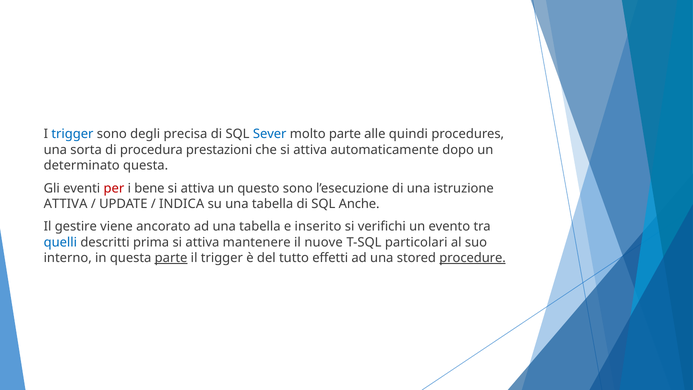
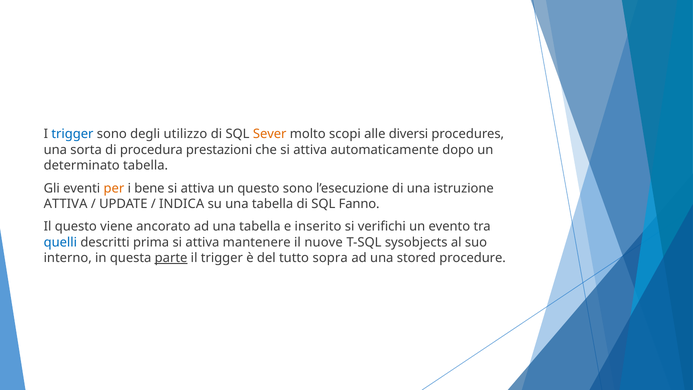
precisa: precisa -> utilizzo
Sever colour: blue -> orange
molto parte: parte -> scopi
quindi: quindi -> diversi
determinato questa: questa -> tabella
per colour: red -> orange
Anche: Anche -> Fanno
Il gestire: gestire -> questo
particolari: particolari -> sysobjects
effetti: effetti -> sopra
procedure underline: present -> none
